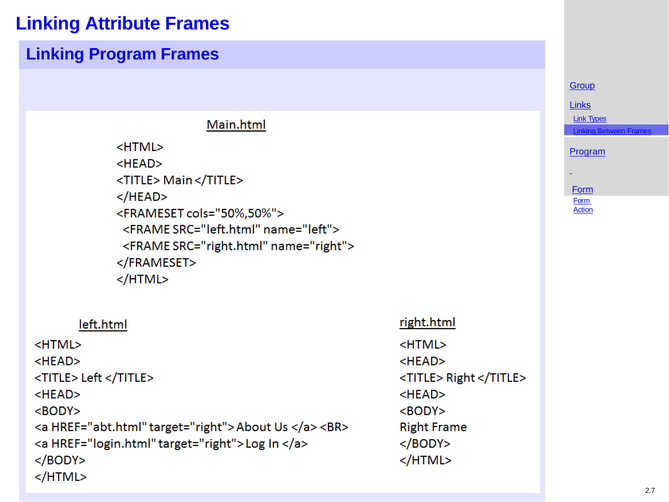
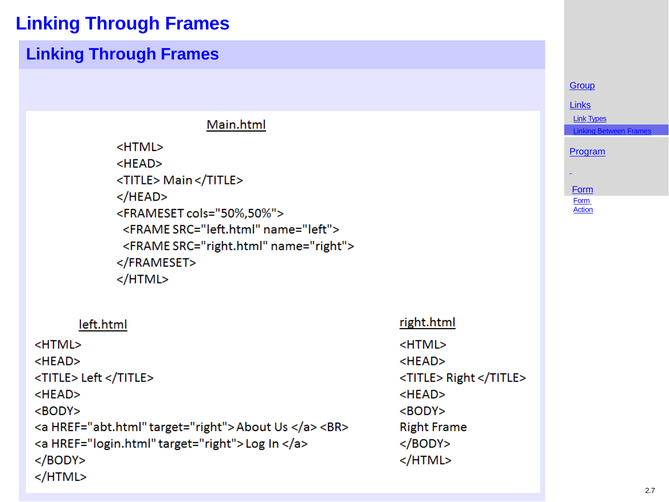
Attribute at (123, 24): Attribute -> Through
Program at (123, 54): Program -> Through
